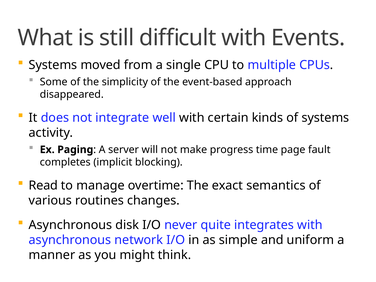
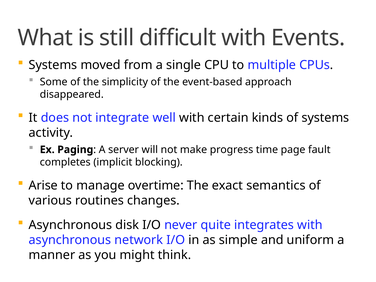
Read: Read -> Arise
